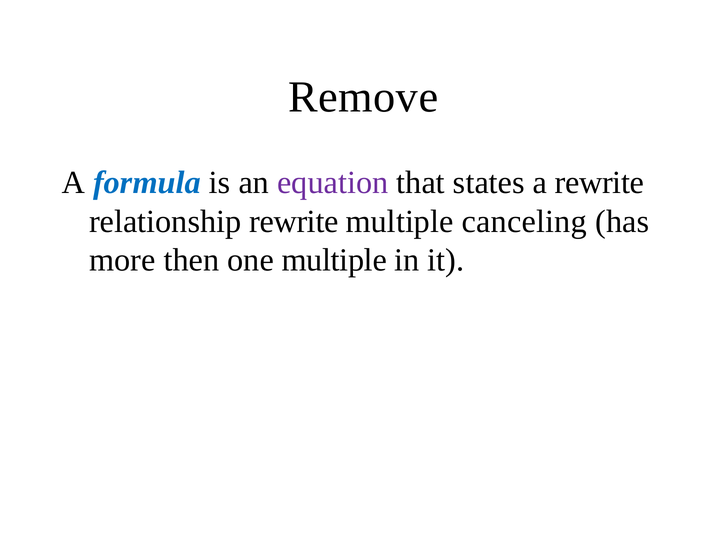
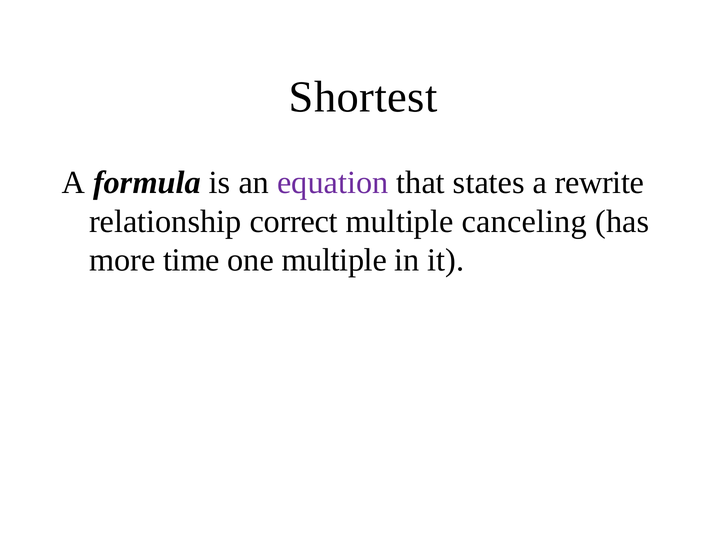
Remove: Remove -> Shortest
formula colour: blue -> black
relationship rewrite: rewrite -> correct
then: then -> time
